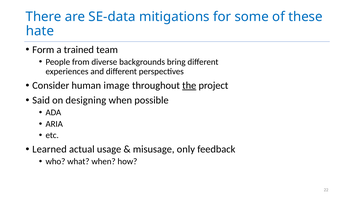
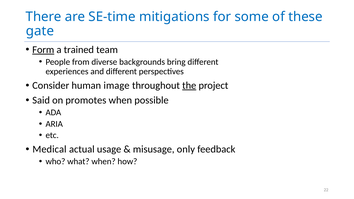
SE-data: SE-data -> SE-time
hate: hate -> gate
Form underline: none -> present
designing: designing -> promotes
Learned: Learned -> Medical
